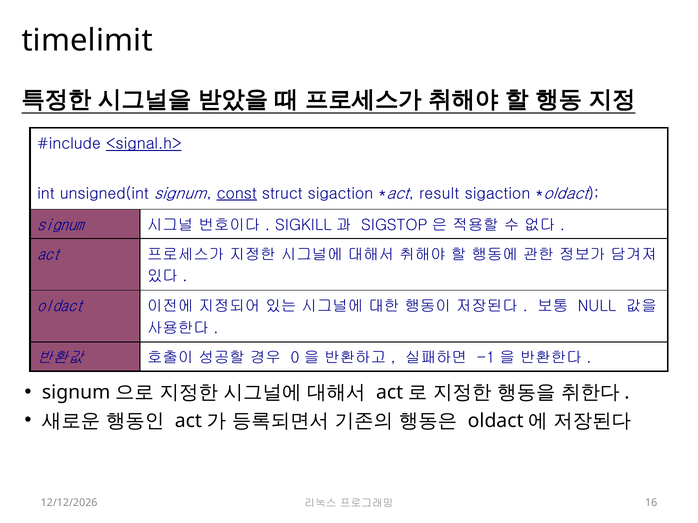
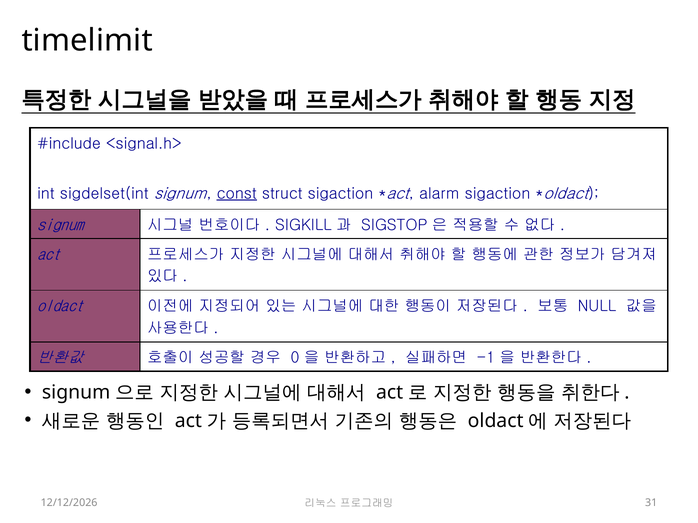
<signal.h> underline: present -> none
unsigned(int: unsigned(int -> sigdelset(int
result: result -> alarm
16: 16 -> 31
